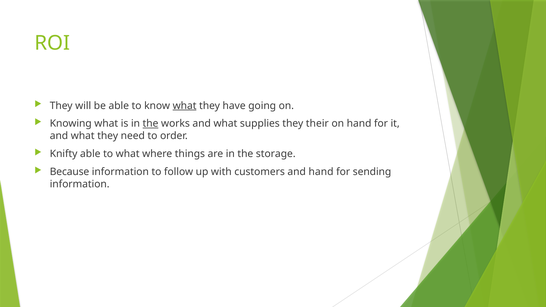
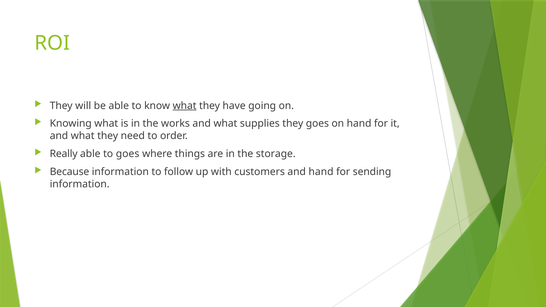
the at (150, 124) underline: present -> none
they their: their -> goes
Knifty: Knifty -> Really
to what: what -> goes
